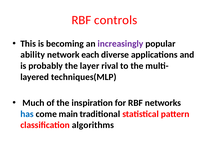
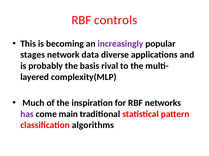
ability: ability -> stages
each: each -> data
layer: layer -> basis
techniques(MLP: techniques(MLP -> complexity(MLP
has colour: blue -> purple
